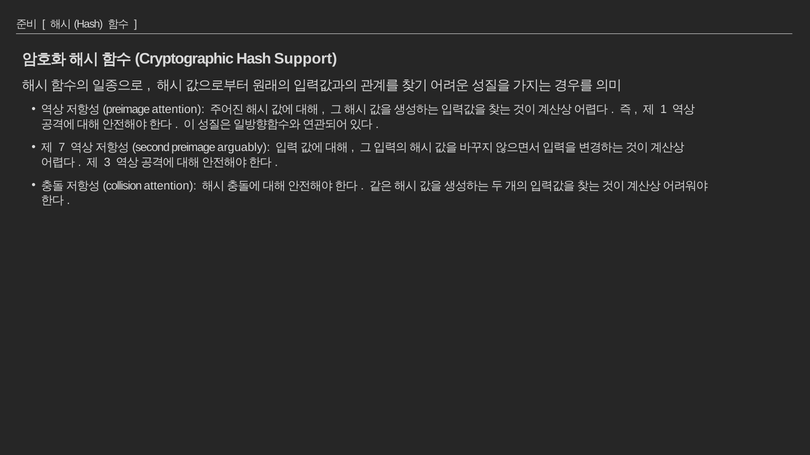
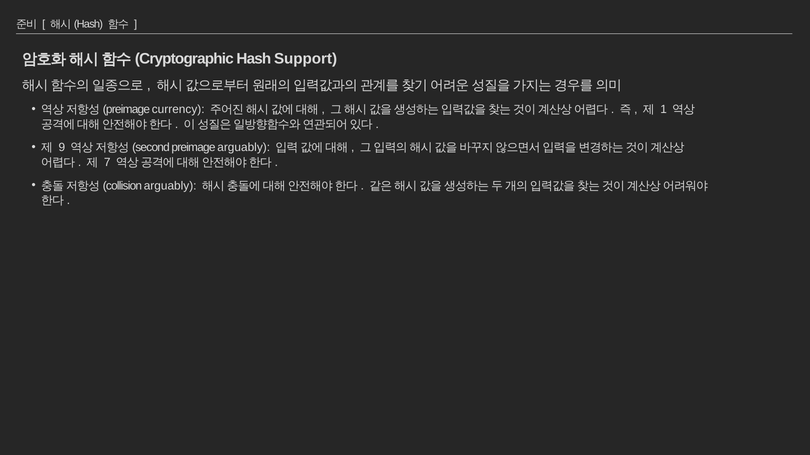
attention at (178, 109): attention -> currency
7: 7 -> 9
3: 3 -> 7
attention at (170, 186): attention -> arguably
